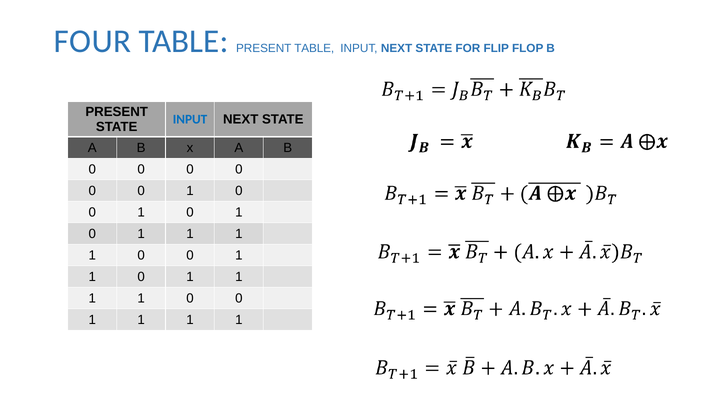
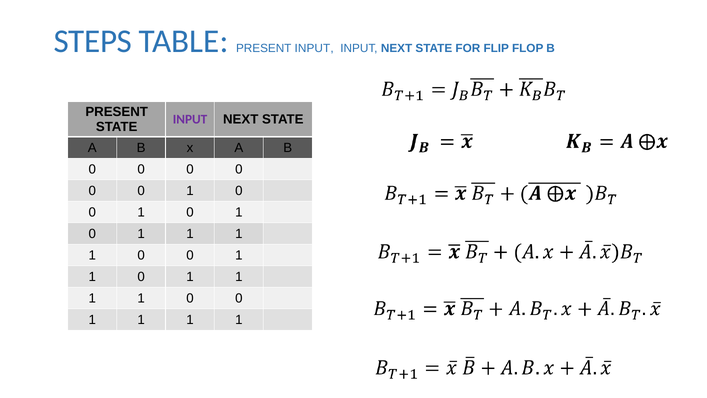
FOUR: FOUR -> STEPS
PRESENT TABLE: TABLE -> INPUT
INPUT at (190, 119) colour: blue -> purple
